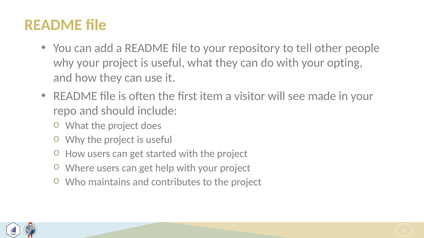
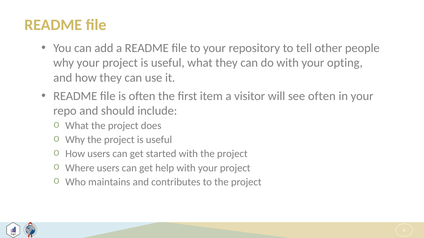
see made: made -> often
